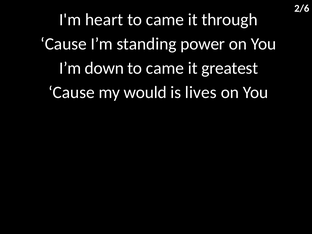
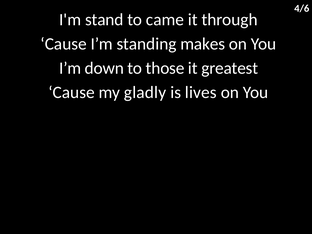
2/6: 2/6 -> 4/6
heart: heart -> stand
power: power -> makes
came at (165, 68): came -> those
would: would -> gladly
